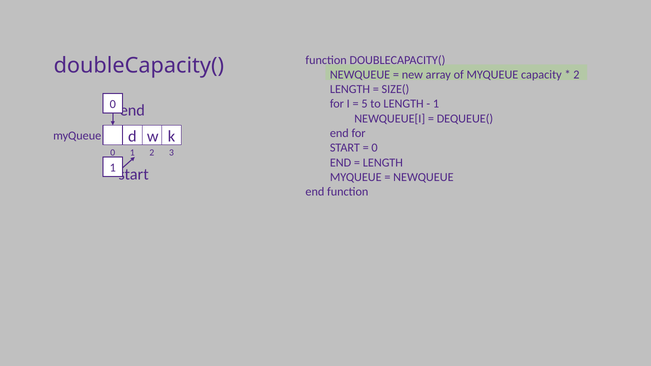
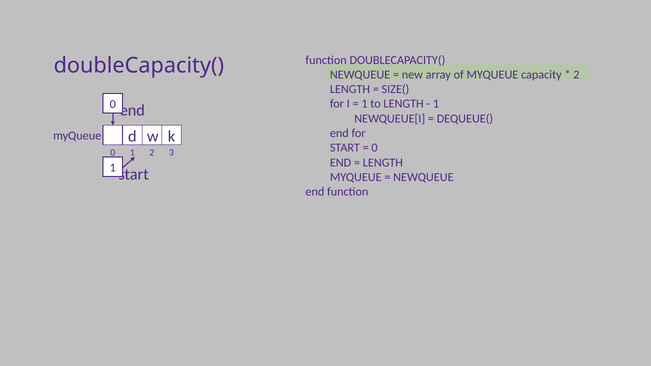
5 at (365, 104): 5 -> 1
